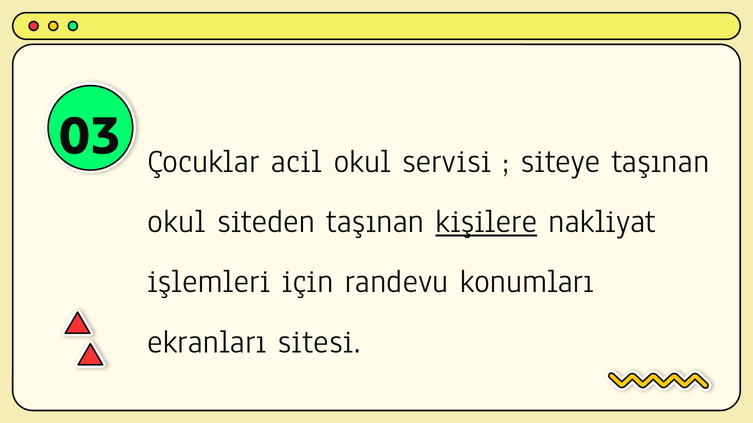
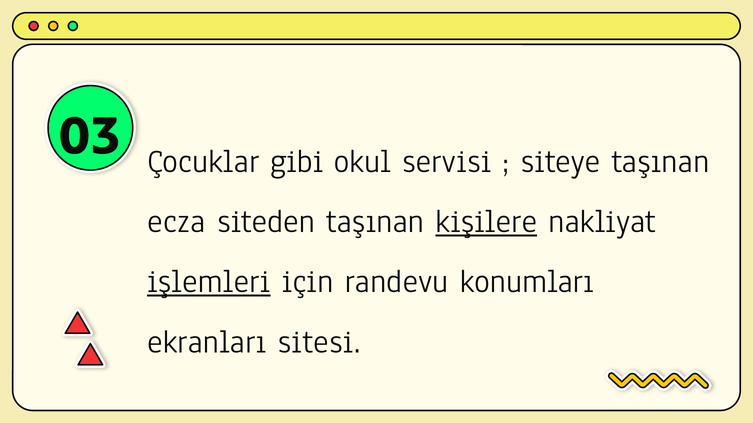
acil: acil -> gibi
okul at (176, 221): okul -> ecza
işlemleri underline: none -> present
